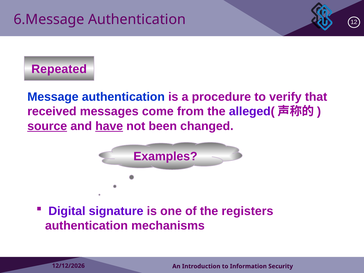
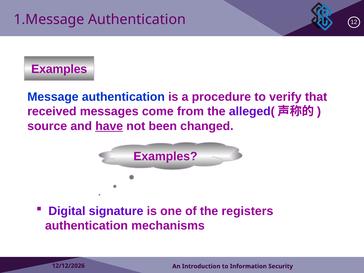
6.Message: 6.Message -> 1.Message
Repeated at (59, 69): Repeated -> Examples
source underline: present -> none
